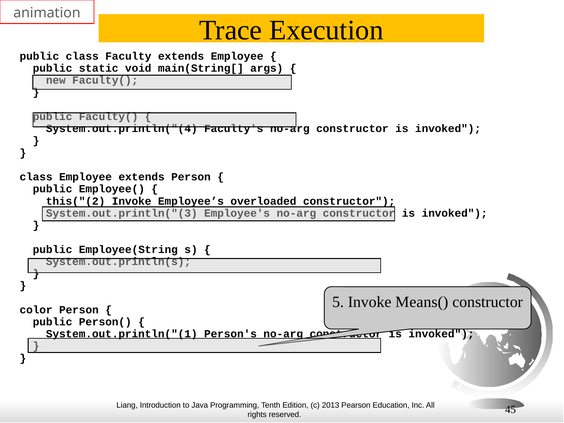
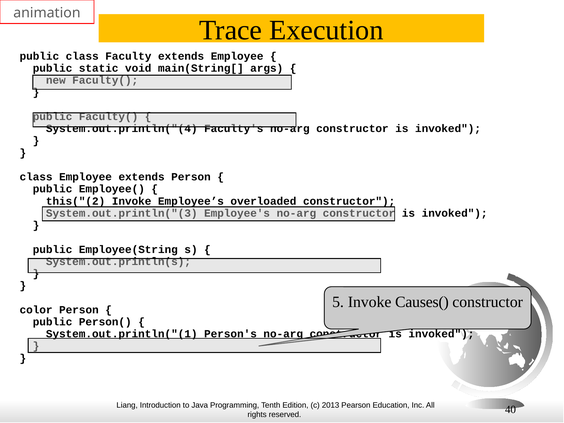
Means(: Means( -> Causes(
45: 45 -> 40
